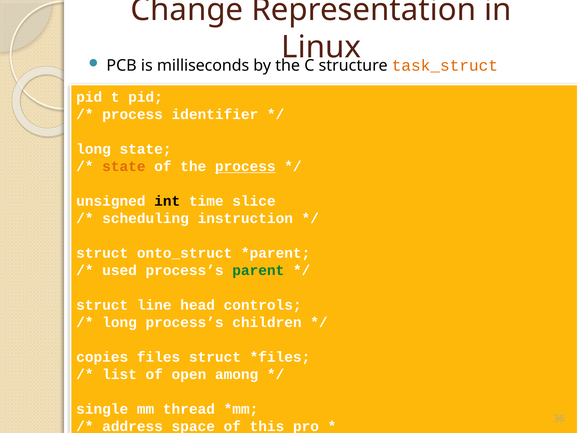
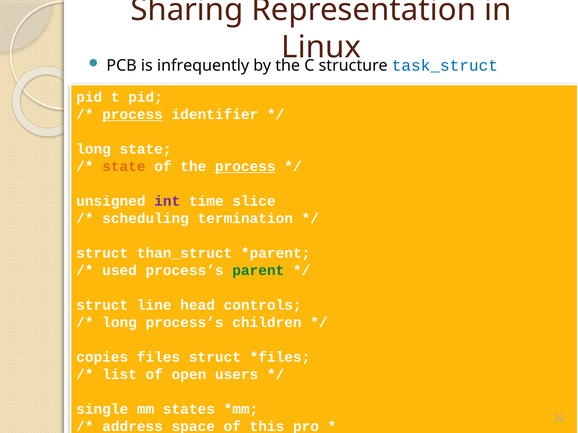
Change: Change -> Sharing
milliseconds: milliseconds -> infrequently
task_struct colour: orange -> blue
process at (133, 115) underline: none -> present
int colour: black -> purple
instruction: instruction -> termination
onto_struct: onto_struct -> than_struct
among: among -> users
thread: thread -> states
